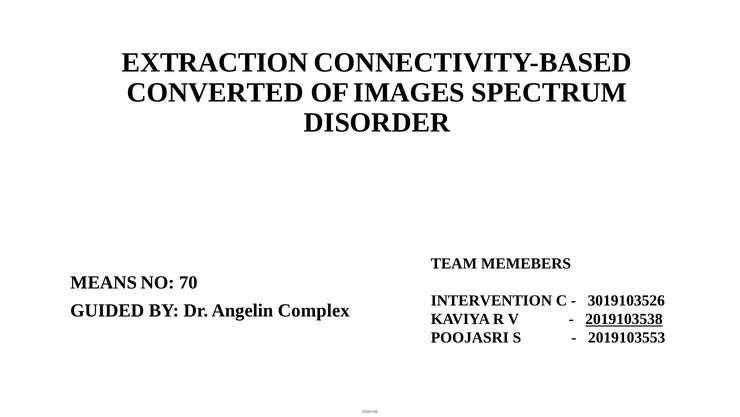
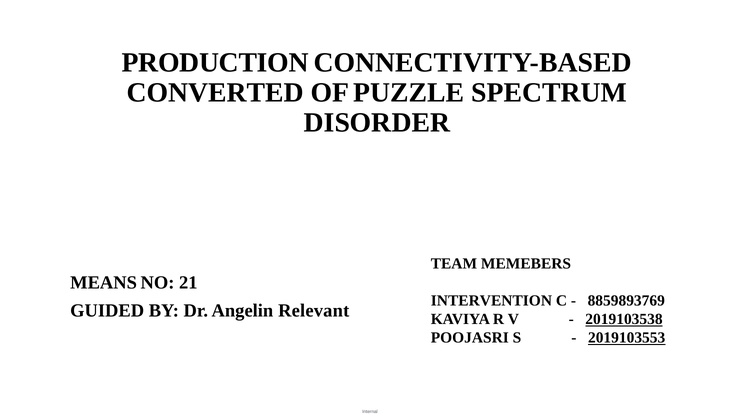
EXTRACTION: EXTRACTION -> PRODUCTION
IMAGES: IMAGES -> PUZZLE
70: 70 -> 21
3019103526: 3019103526 -> 8859893769
Complex: Complex -> Relevant
2019103553 underline: none -> present
